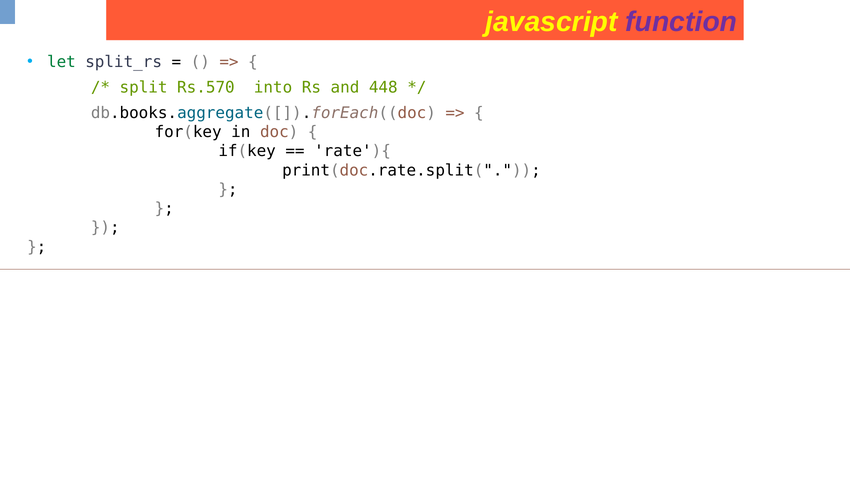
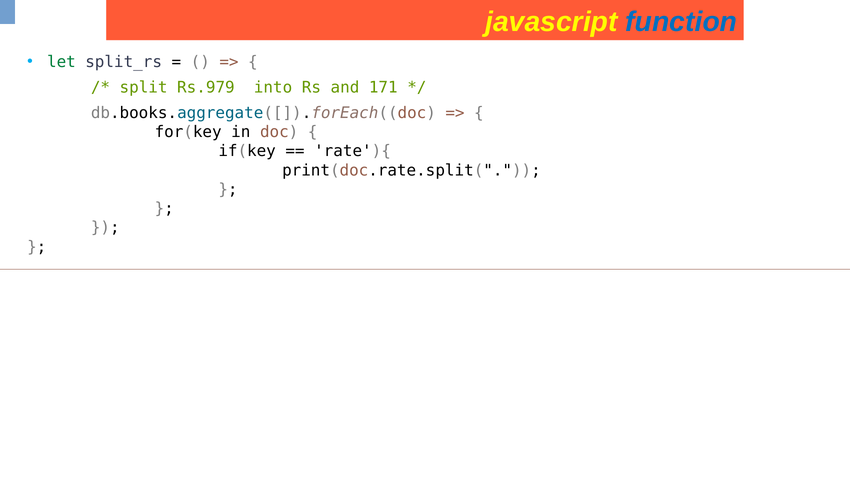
function colour: purple -> blue
Rs.570: Rs.570 -> Rs.979
448: 448 -> 171
